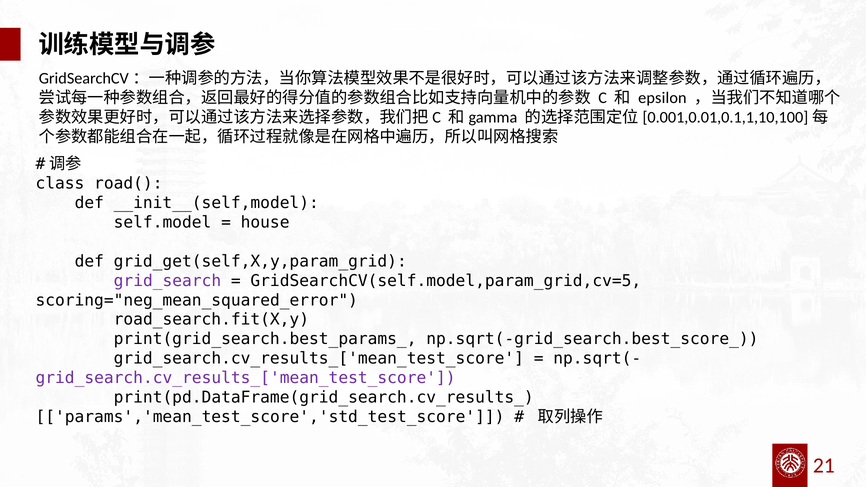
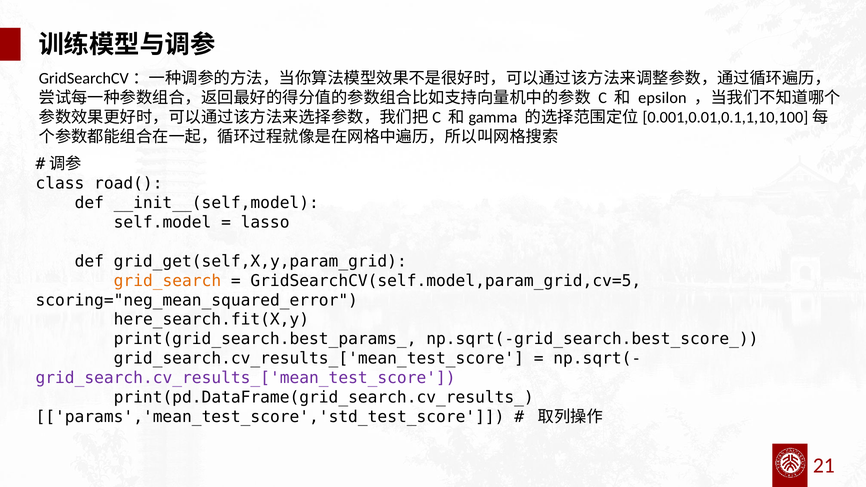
house: house -> lasso
grid_search colour: purple -> orange
road_search.fit(X,y: road_search.fit(X,y -> here_search.fit(X,y
